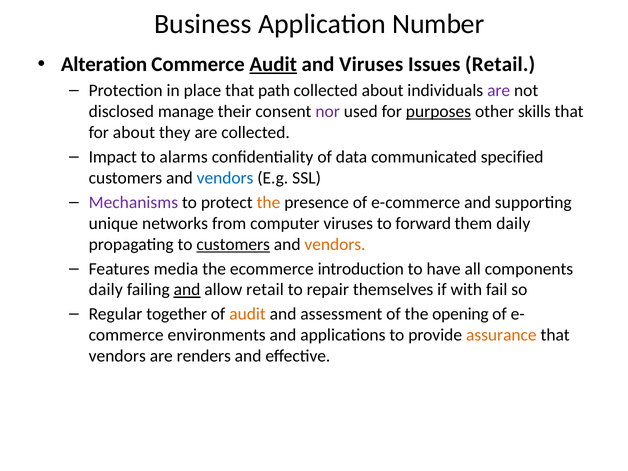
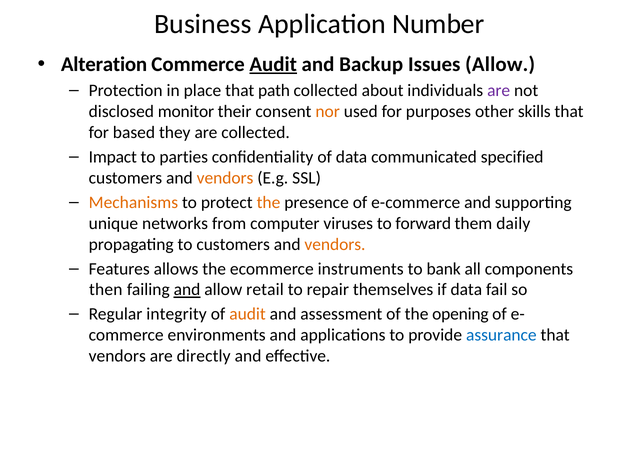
and Viruses: Viruses -> Backup
Issues Retail: Retail -> Allow
manage: manage -> monitor
nor colour: purple -> orange
purposes underline: present -> none
for about: about -> based
alarms: alarms -> parties
vendors at (225, 178) colour: blue -> orange
Mechanisms colour: purple -> orange
customers at (233, 244) underline: present -> none
media: media -> allows
introduction: introduction -> instruments
have: have -> bank
daily at (106, 290): daily -> then
if with: with -> data
together: together -> integrity
assurance colour: orange -> blue
renders: renders -> directly
